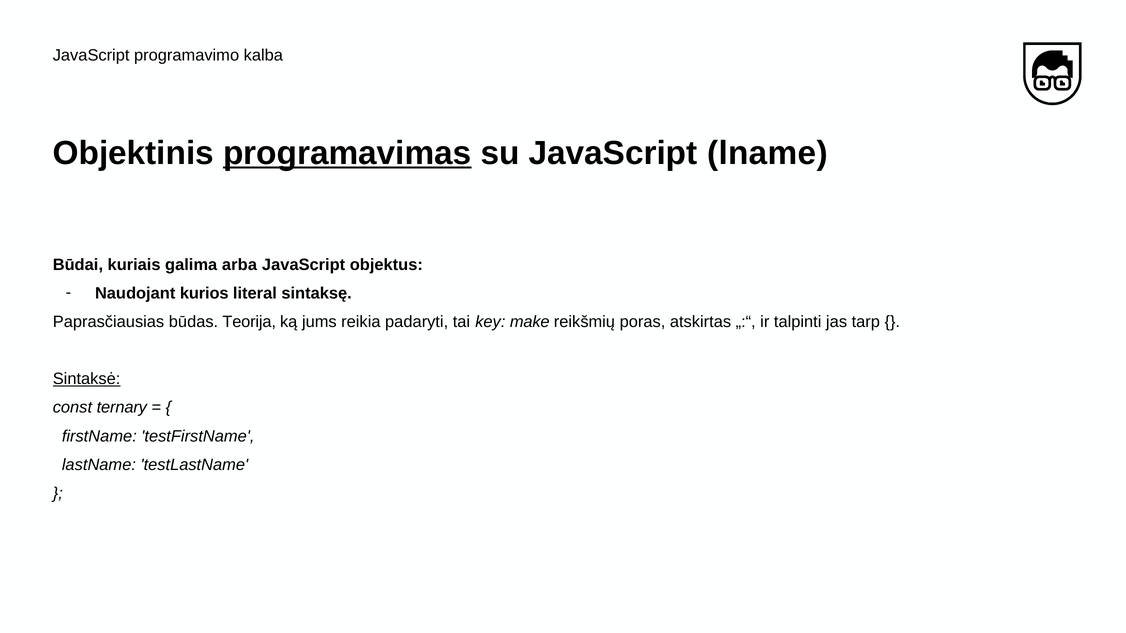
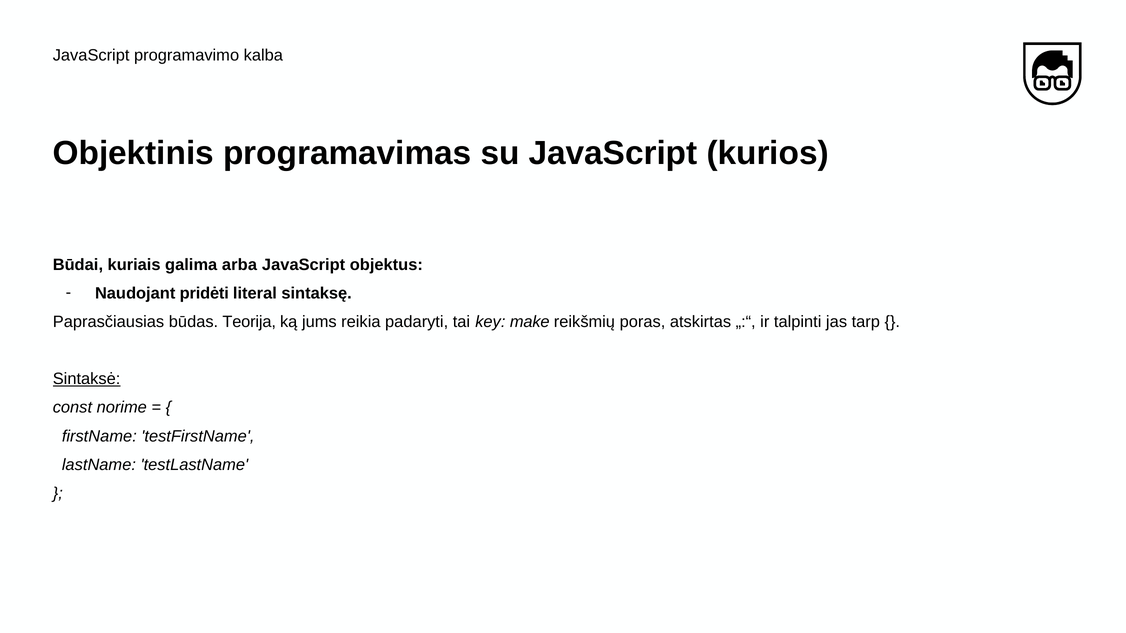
programavimas underline: present -> none
lname: lname -> kurios
kurios: kurios -> pridėti
ternary: ternary -> norime
